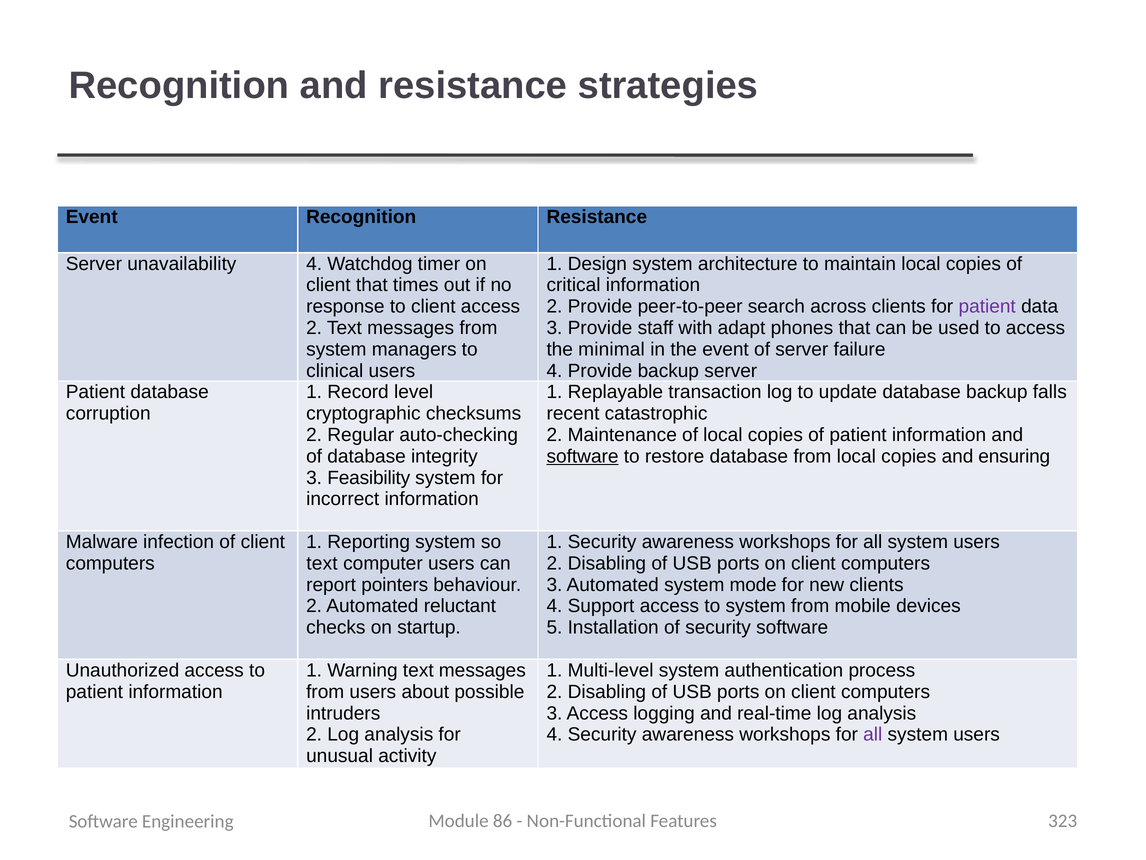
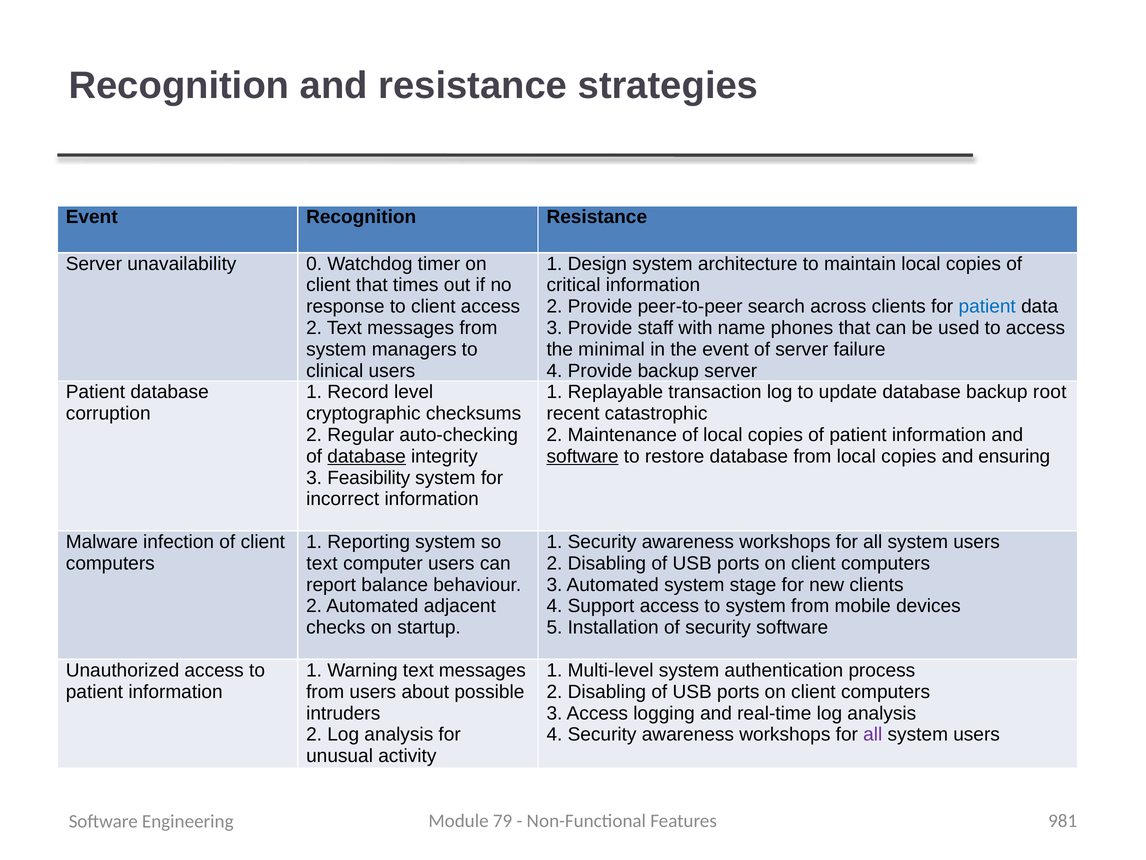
unavailability 4: 4 -> 0
patient at (987, 306) colour: purple -> blue
adapt: adapt -> name
falls: falls -> root
database at (367, 456) underline: none -> present
pointers: pointers -> balance
mode: mode -> stage
reluctant: reluctant -> adjacent
86: 86 -> 79
323: 323 -> 981
